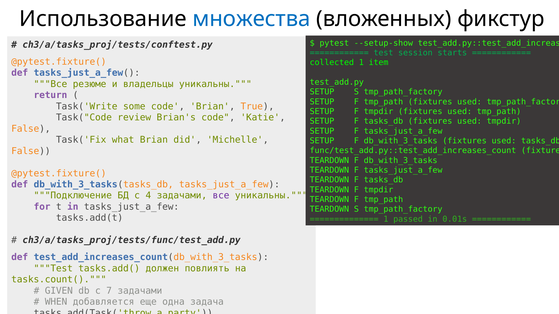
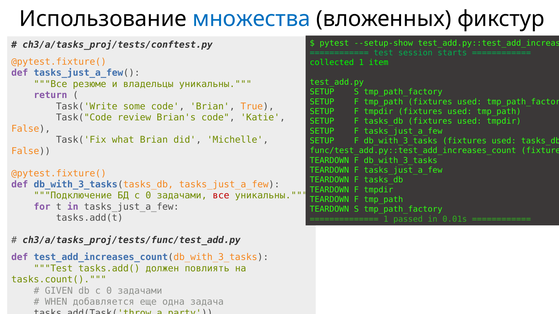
БД с 4: 4 -> 0
все at (221, 196) colour: purple -> red
db с 7: 7 -> 0
